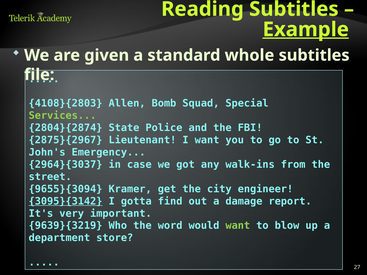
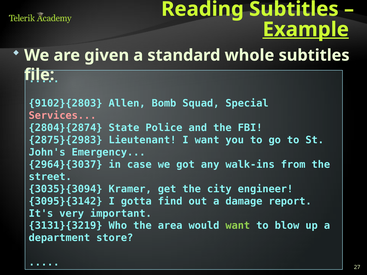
4108}{2803: 4108}{2803 -> 9102}{2803
Services colour: light green -> pink
2875}{2967: 2875}{2967 -> 2875}{2983
9655}{3094: 9655}{3094 -> 3035}{3094
3095}{3142 underline: present -> none
9639}{3219: 9639}{3219 -> 3131}{3219
word: word -> area
